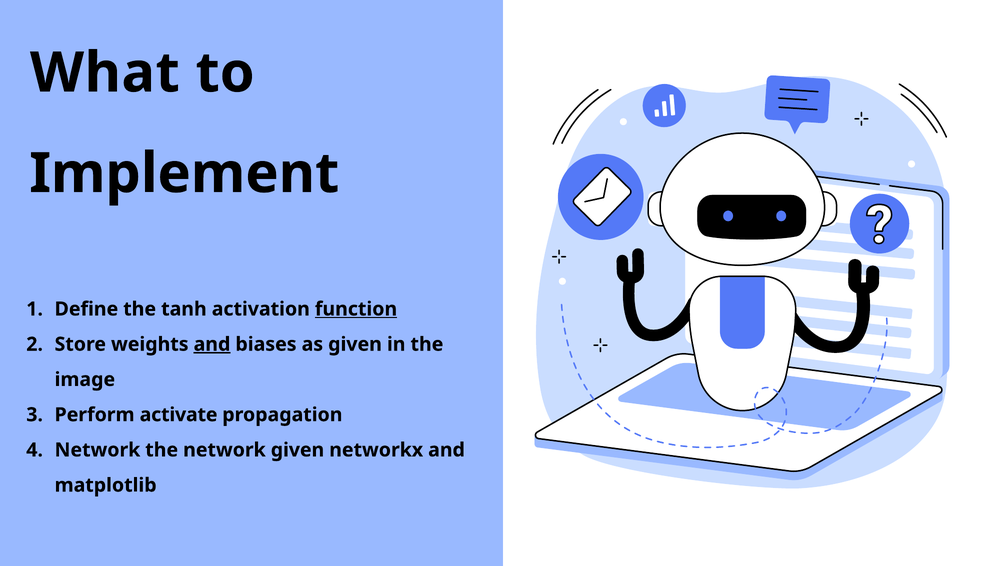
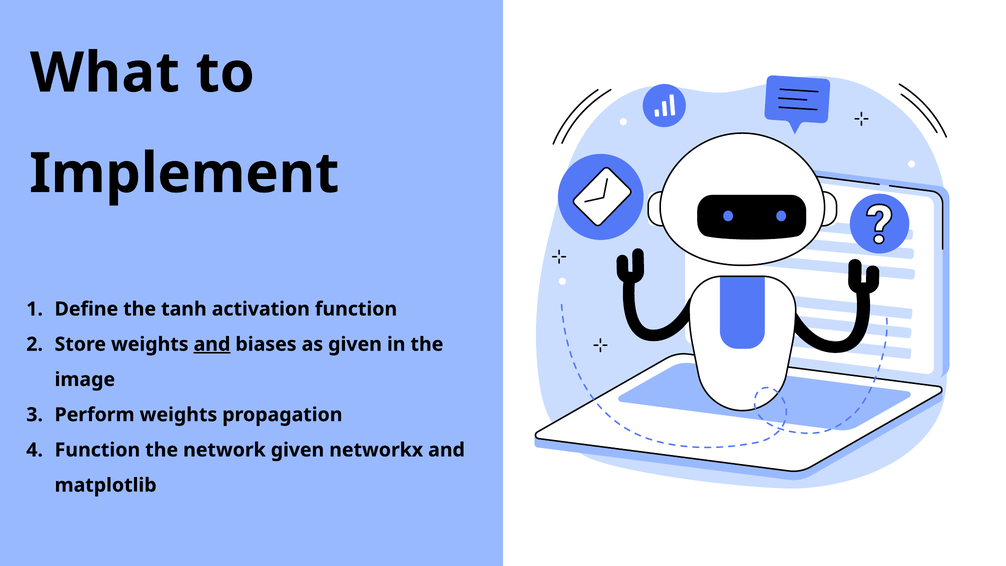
function at (356, 309) underline: present -> none
Perform activate: activate -> weights
Network at (97, 450): Network -> Function
